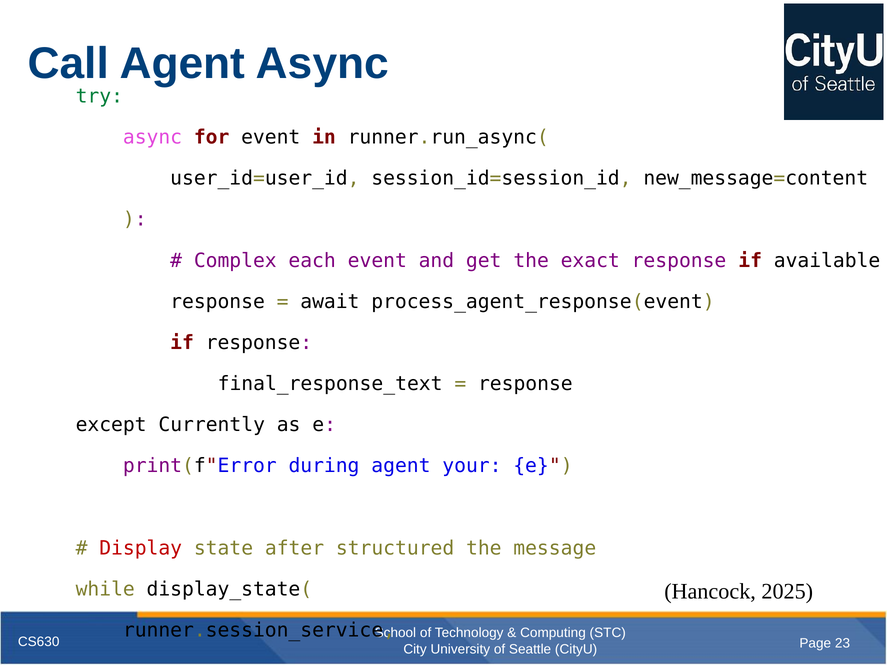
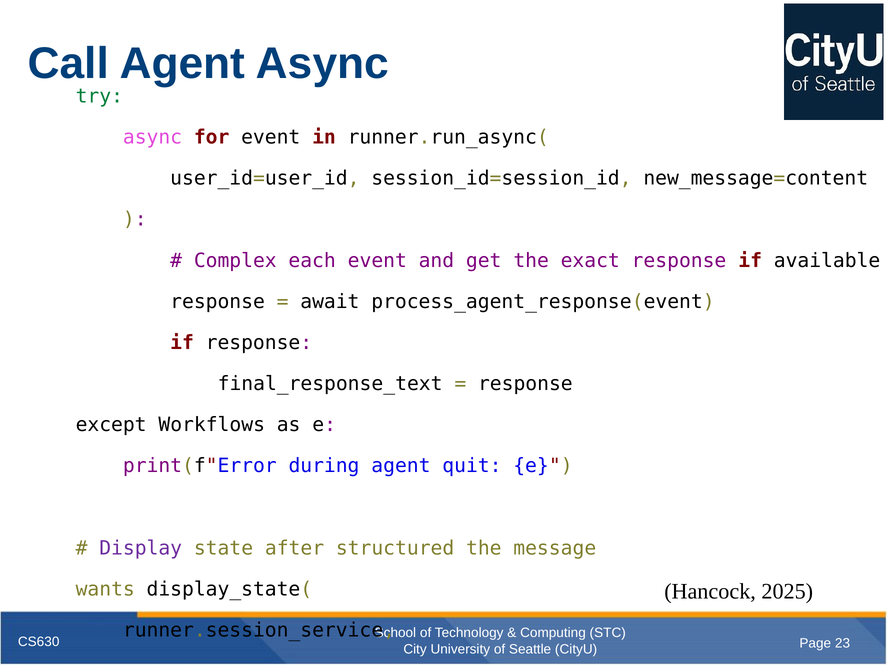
Currently: Currently -> Workflows
your: your -> quit
Display colour: red -> purple
while: while -> wants
